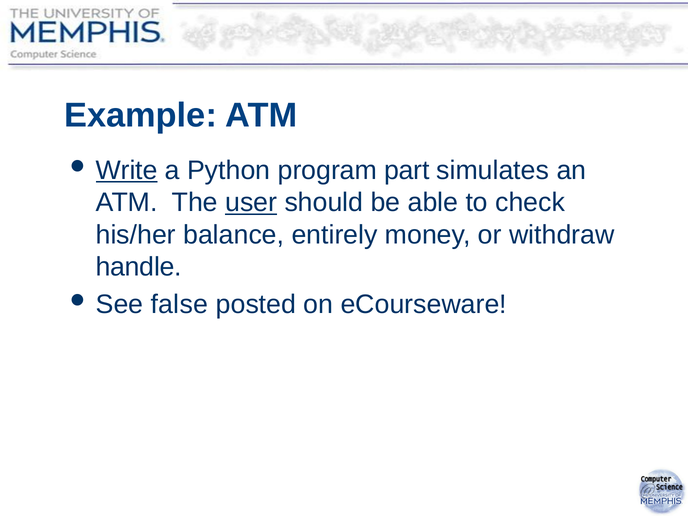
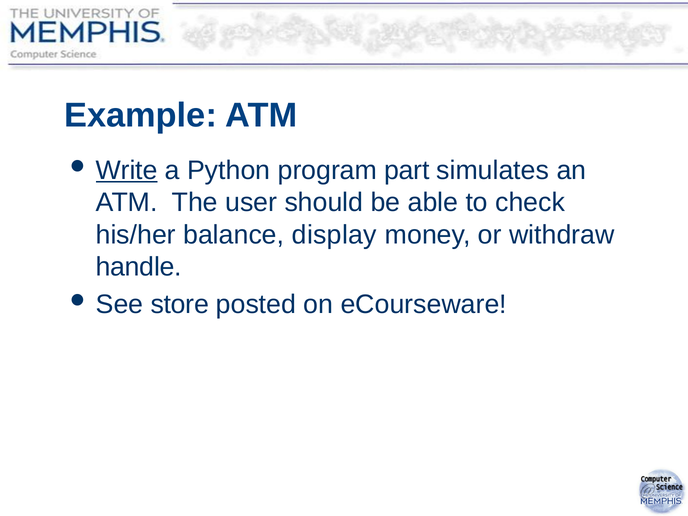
user underline: present -> none
entirely: entirely -> display
false: false -> store
